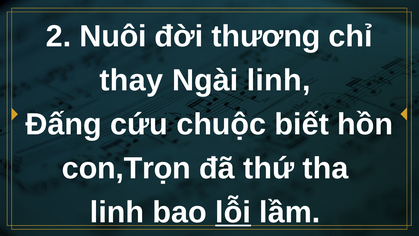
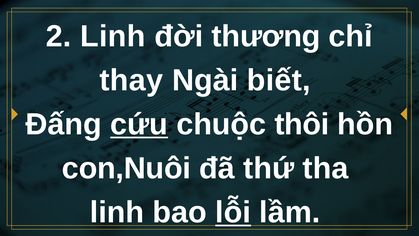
2 Nuôi: Nuôi -> Linh
Ngài linh: linh -> biết
cứu underline: none -> present
biết: biết -> thôi
con,Trọn: con,Trọn -> con,Nuôi
